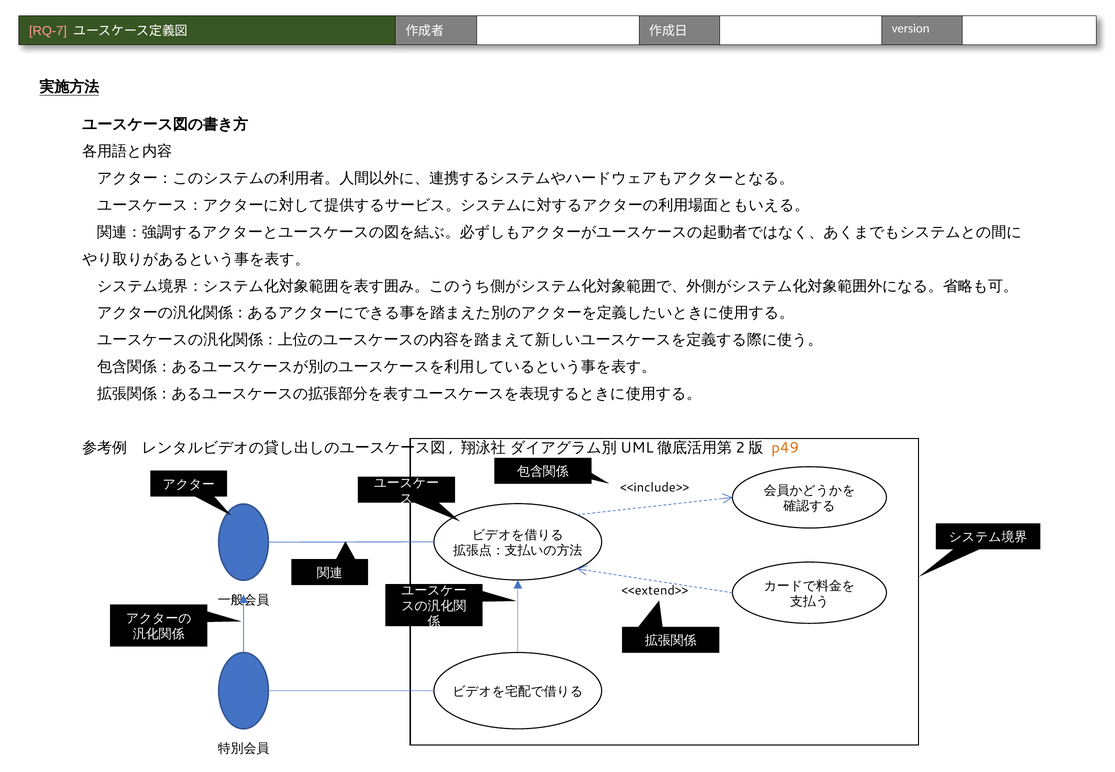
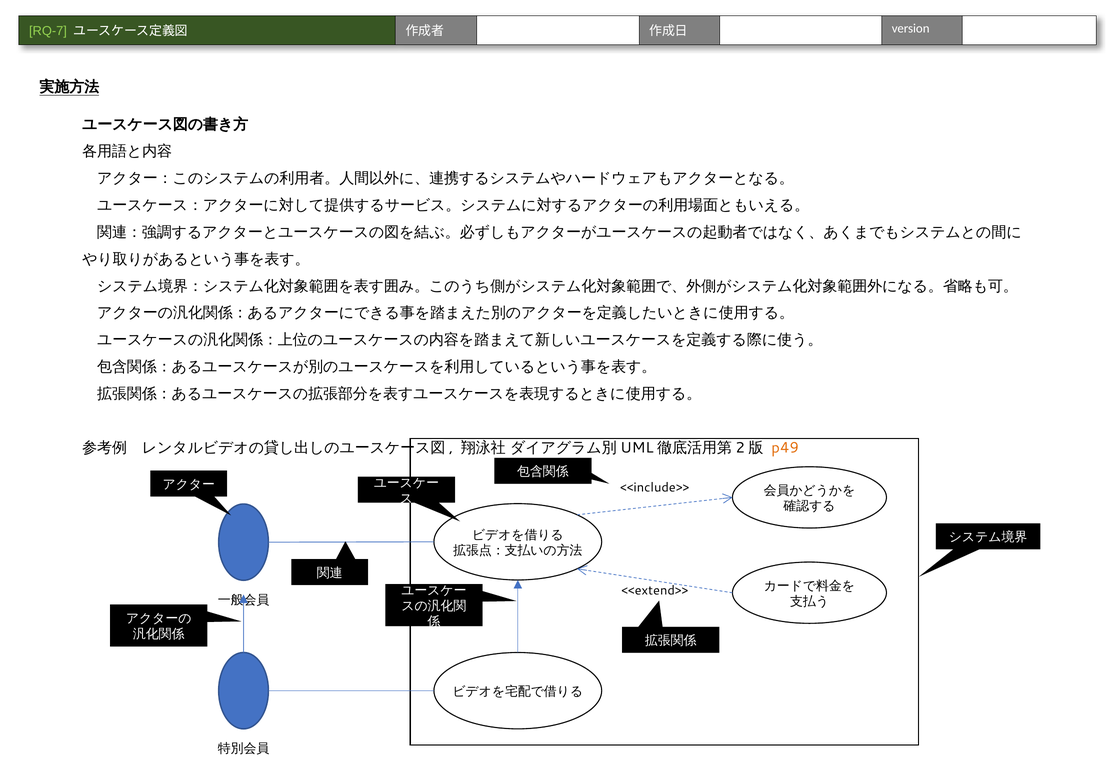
RQ-7 colour: pink -> light green
